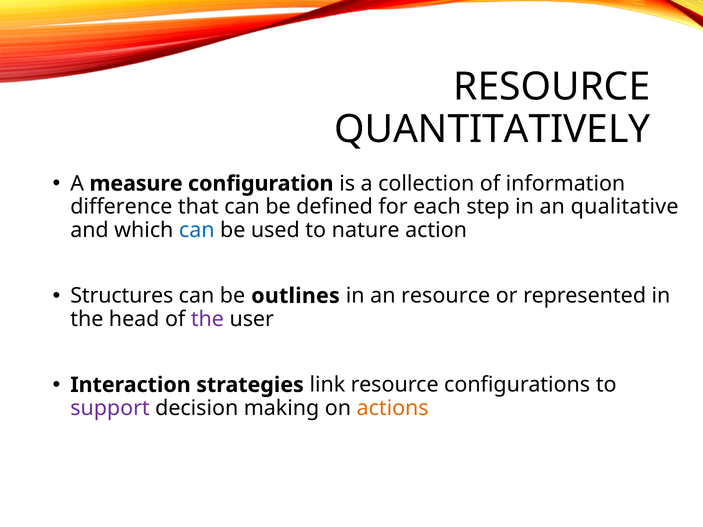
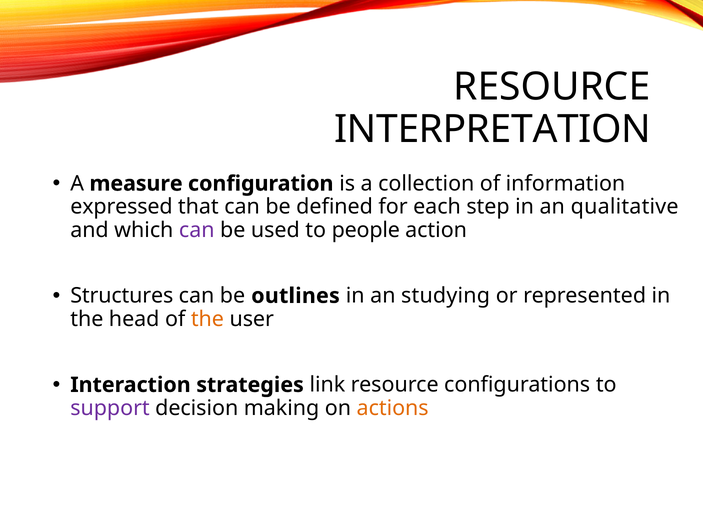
QUANTITATIVELY: QUANTITATIVELY -> INTERPRETATION
difference: difference -> expressed
can at (197, 230) colour: blue -> purple
nature: nature -> people
an resource: resource -> studying
the at (207, 319) colour: purple -> orange
